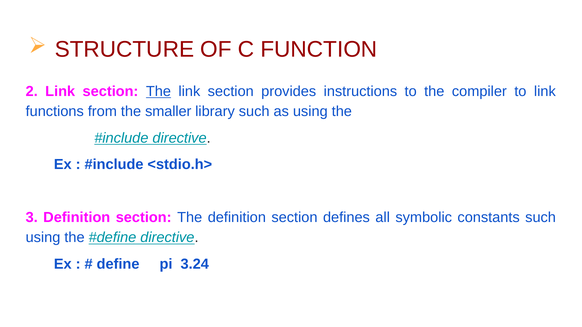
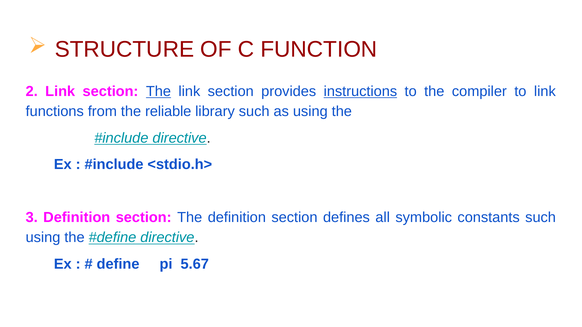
instructions underline: none -> present
smaller: smaller -> reliable
3.24: 3.24 -> 5.67
